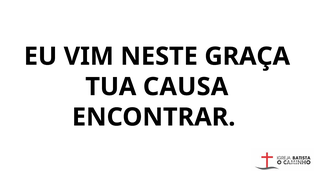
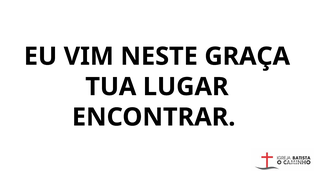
CAUSA: CAUSA -> LUGAR
